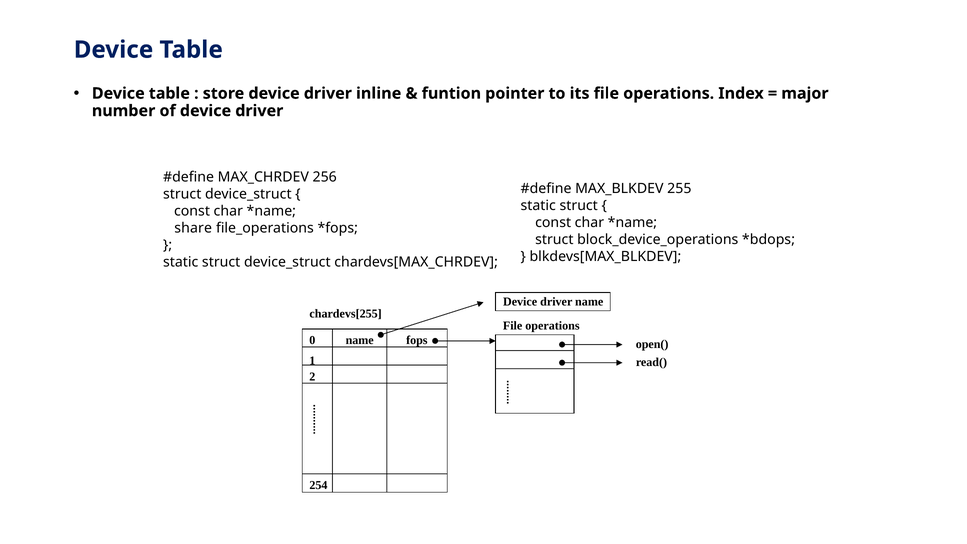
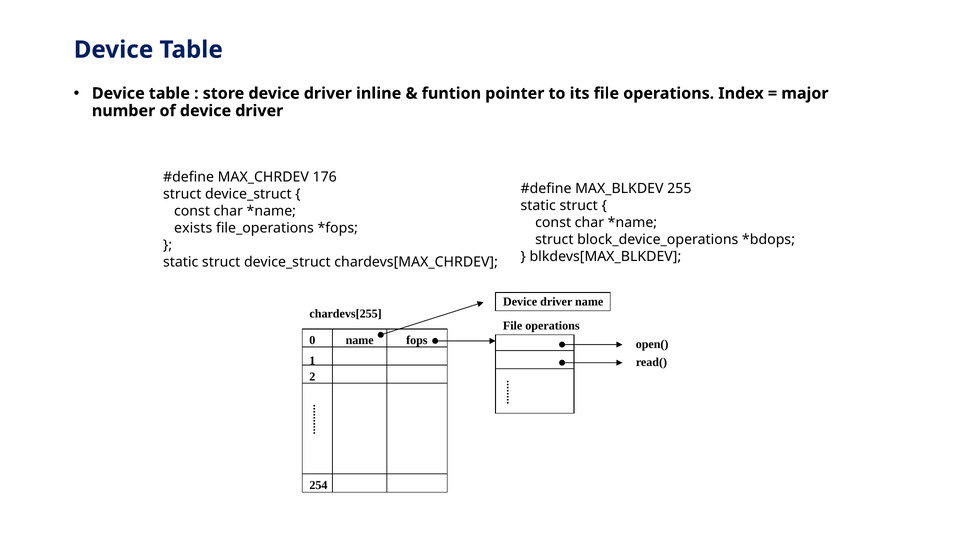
256: 256 -> 176
share: share -> exists
